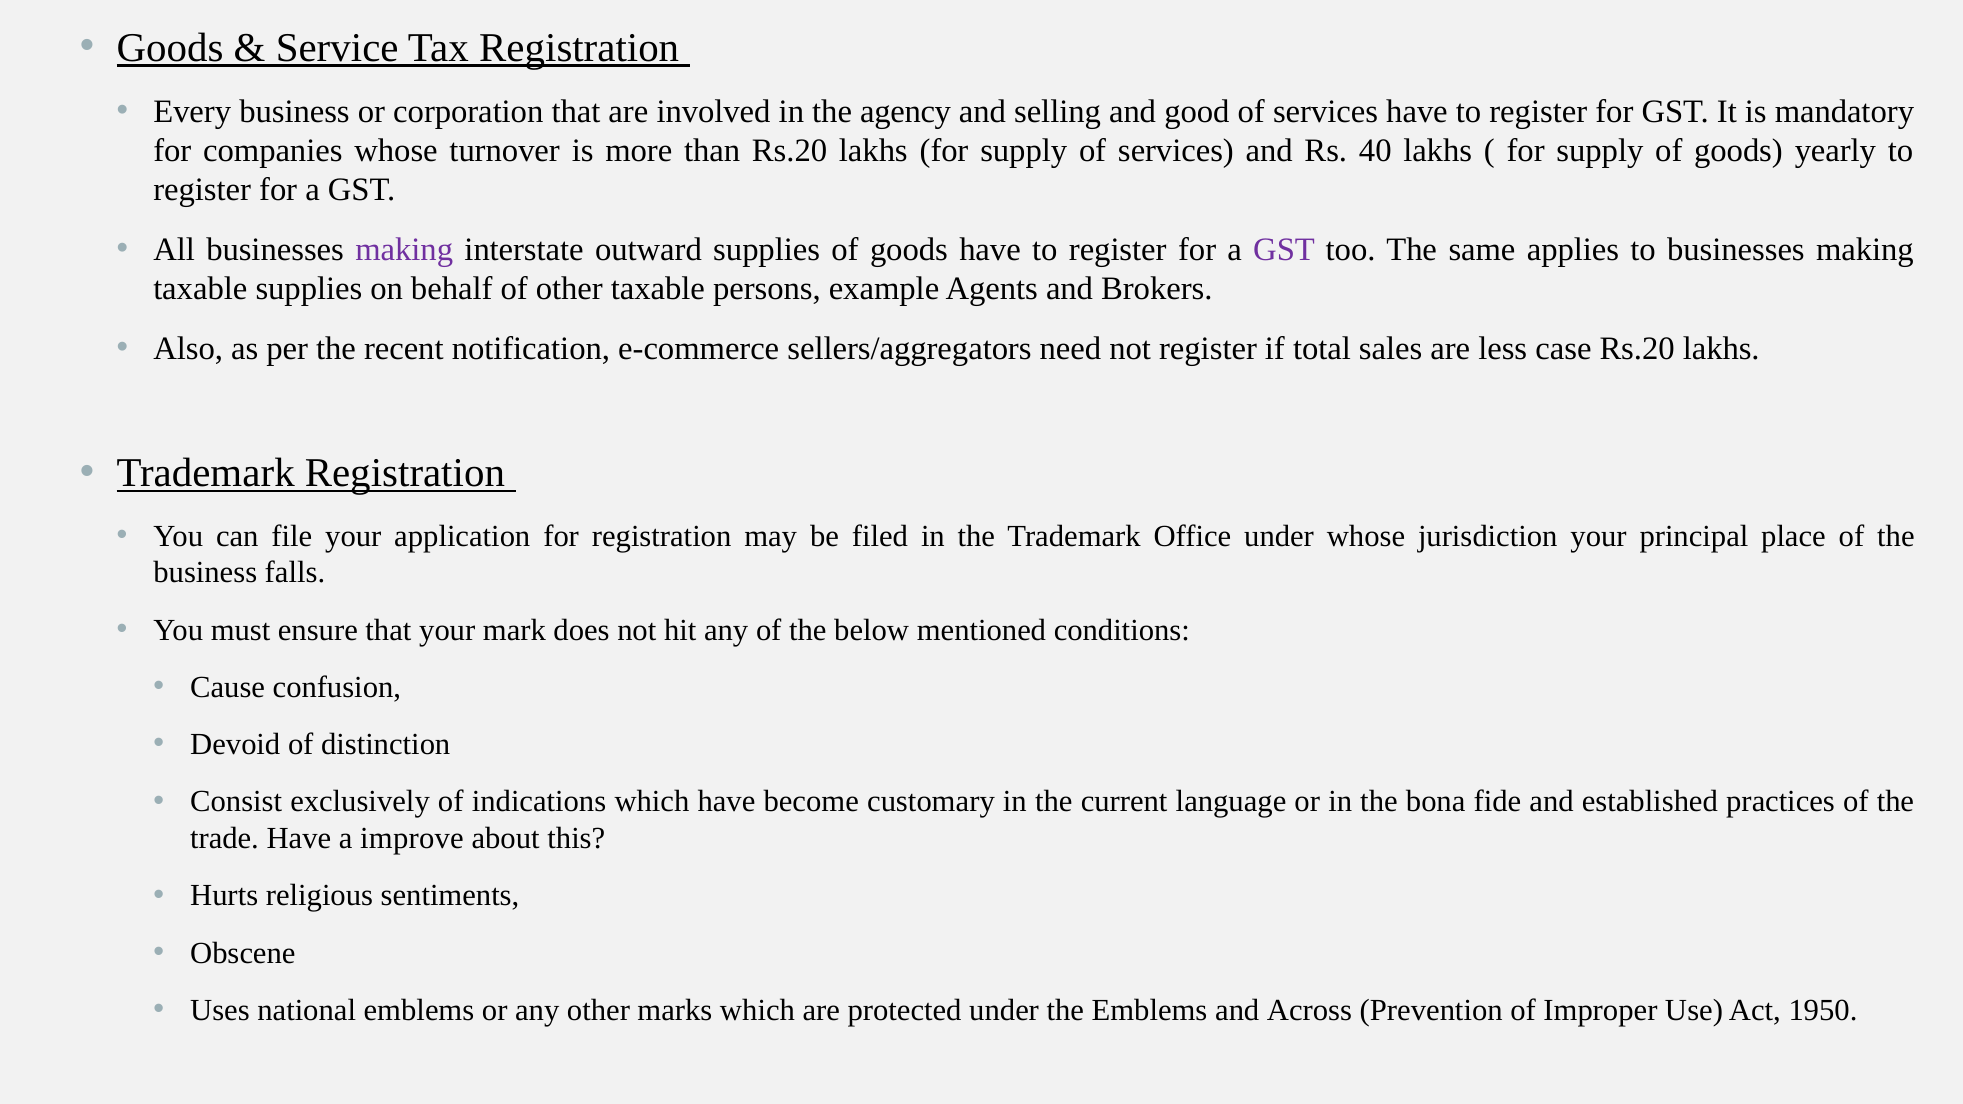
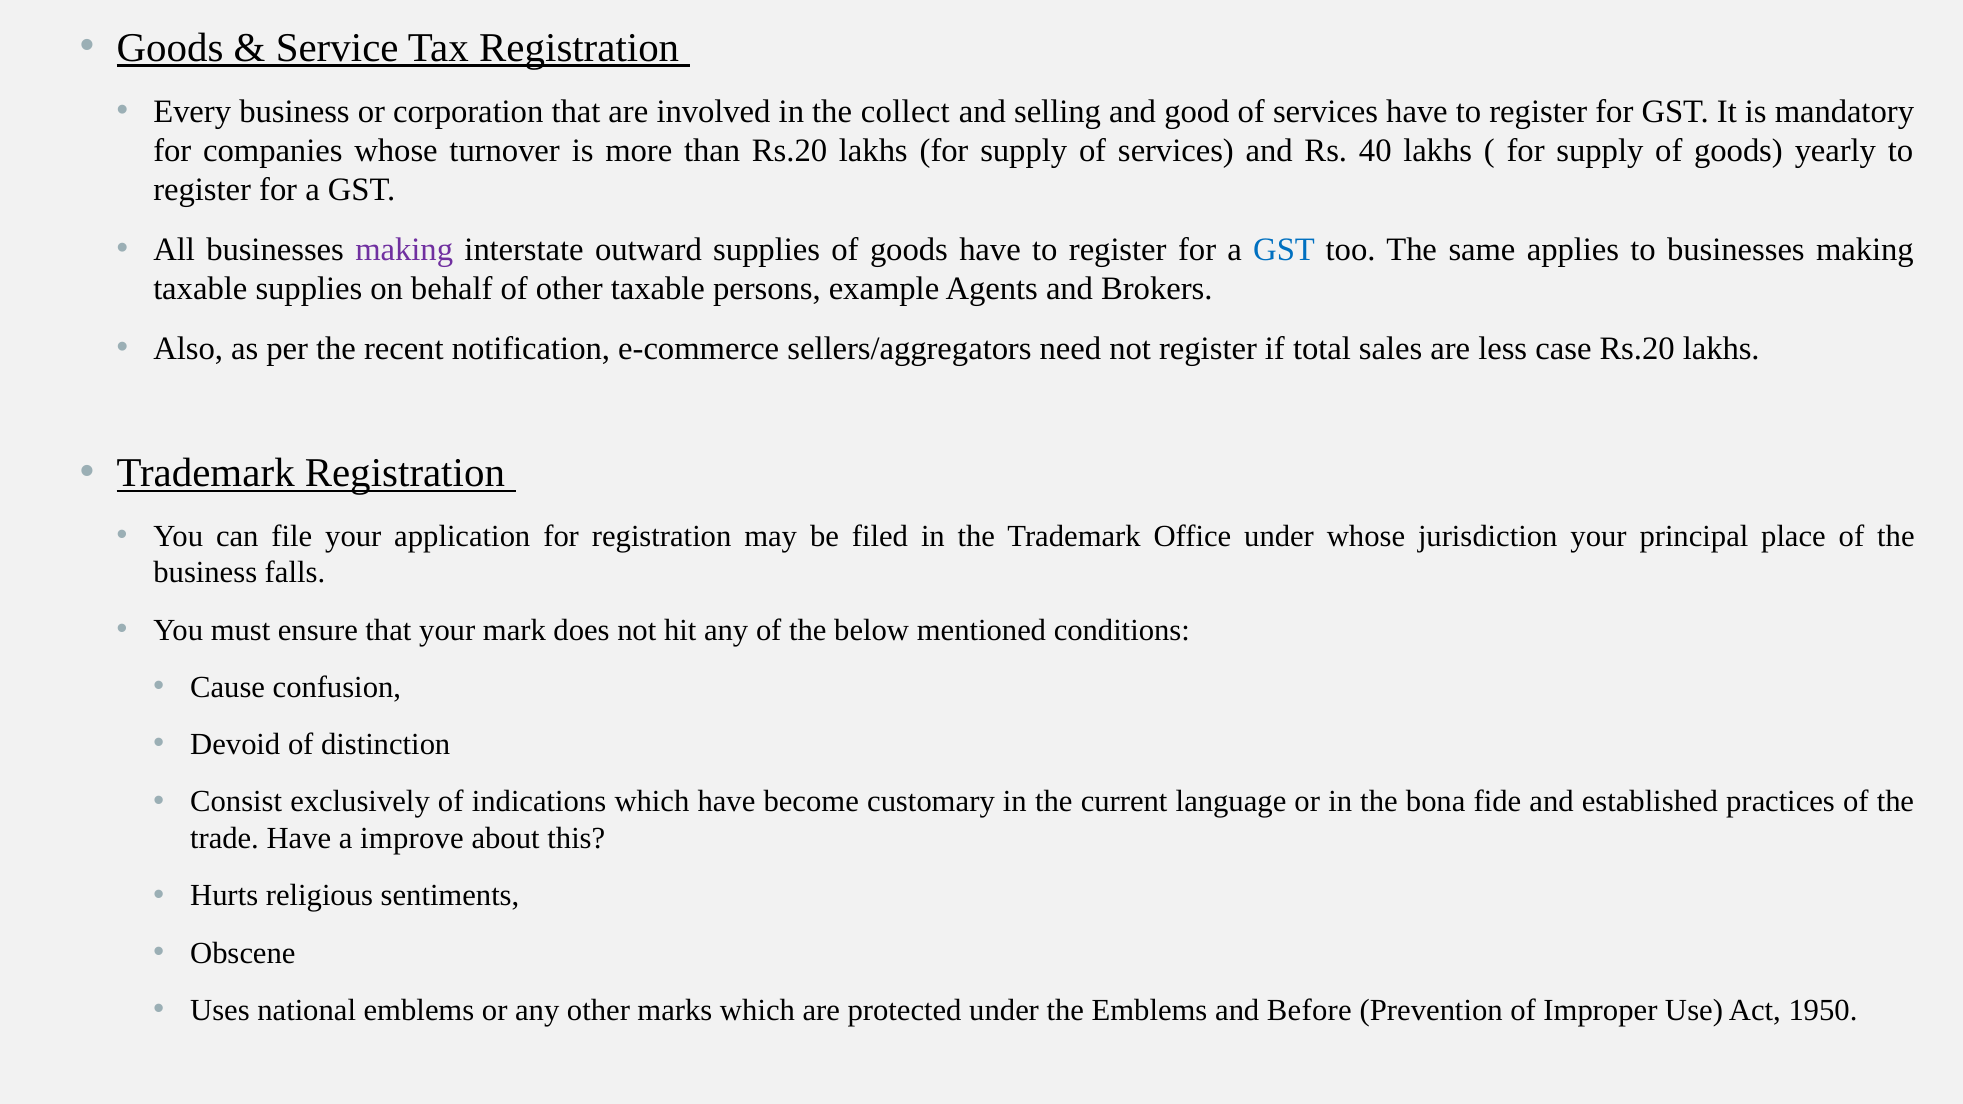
agency: agency -> collect
GST at (1284, 250) colour: purple -> blue
Across: Across -> Before
